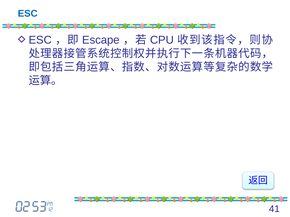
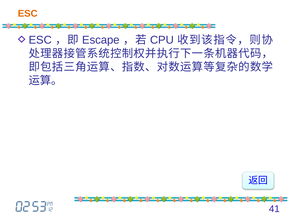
ESC at (28, 14) colour: blue -> orange
